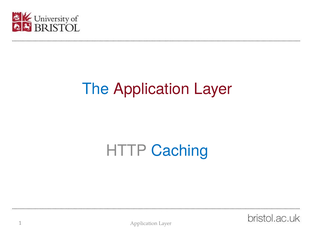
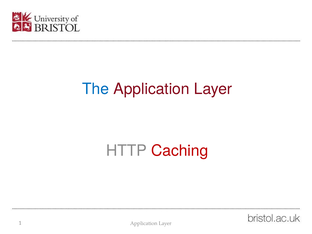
Caching colour: blue -> red
